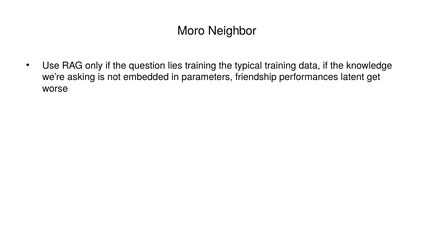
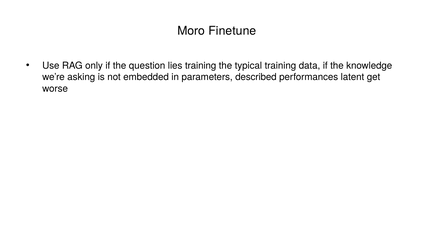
Neighbor: Neighbor -> Finetune
friendship: friendship -> described
